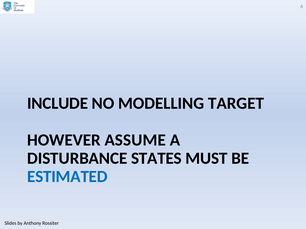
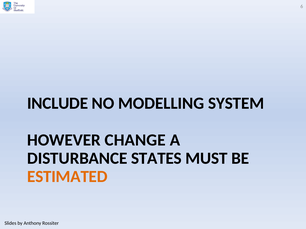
TARGET: TARGET -> SYSTEM
ASSUME: ASSUME -> CHANGE
ESTIMATED colour: blue -> orange
